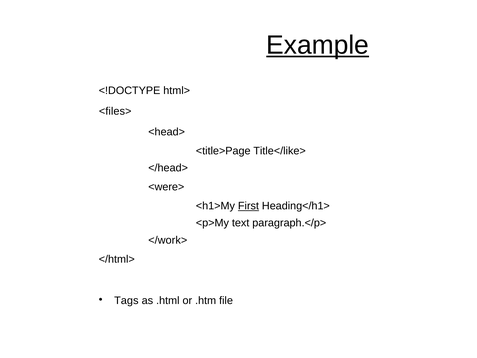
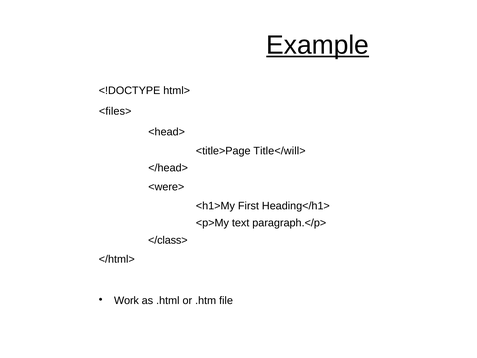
Title</like>: Title</like> -> Title</will>
First underline: present -> none
</work>: </work> -> </class>
Tags: Tags -> Work
